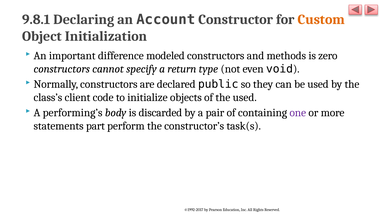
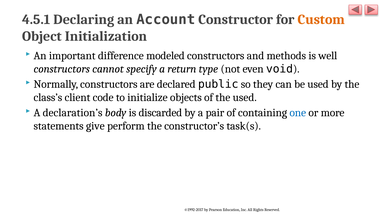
9.8.1: 9.8.1 -> 4.5.1
zero: zero -> well
performing’s: performing’s -> declaration’s
one colour: purple -> blue
part: part -> give
